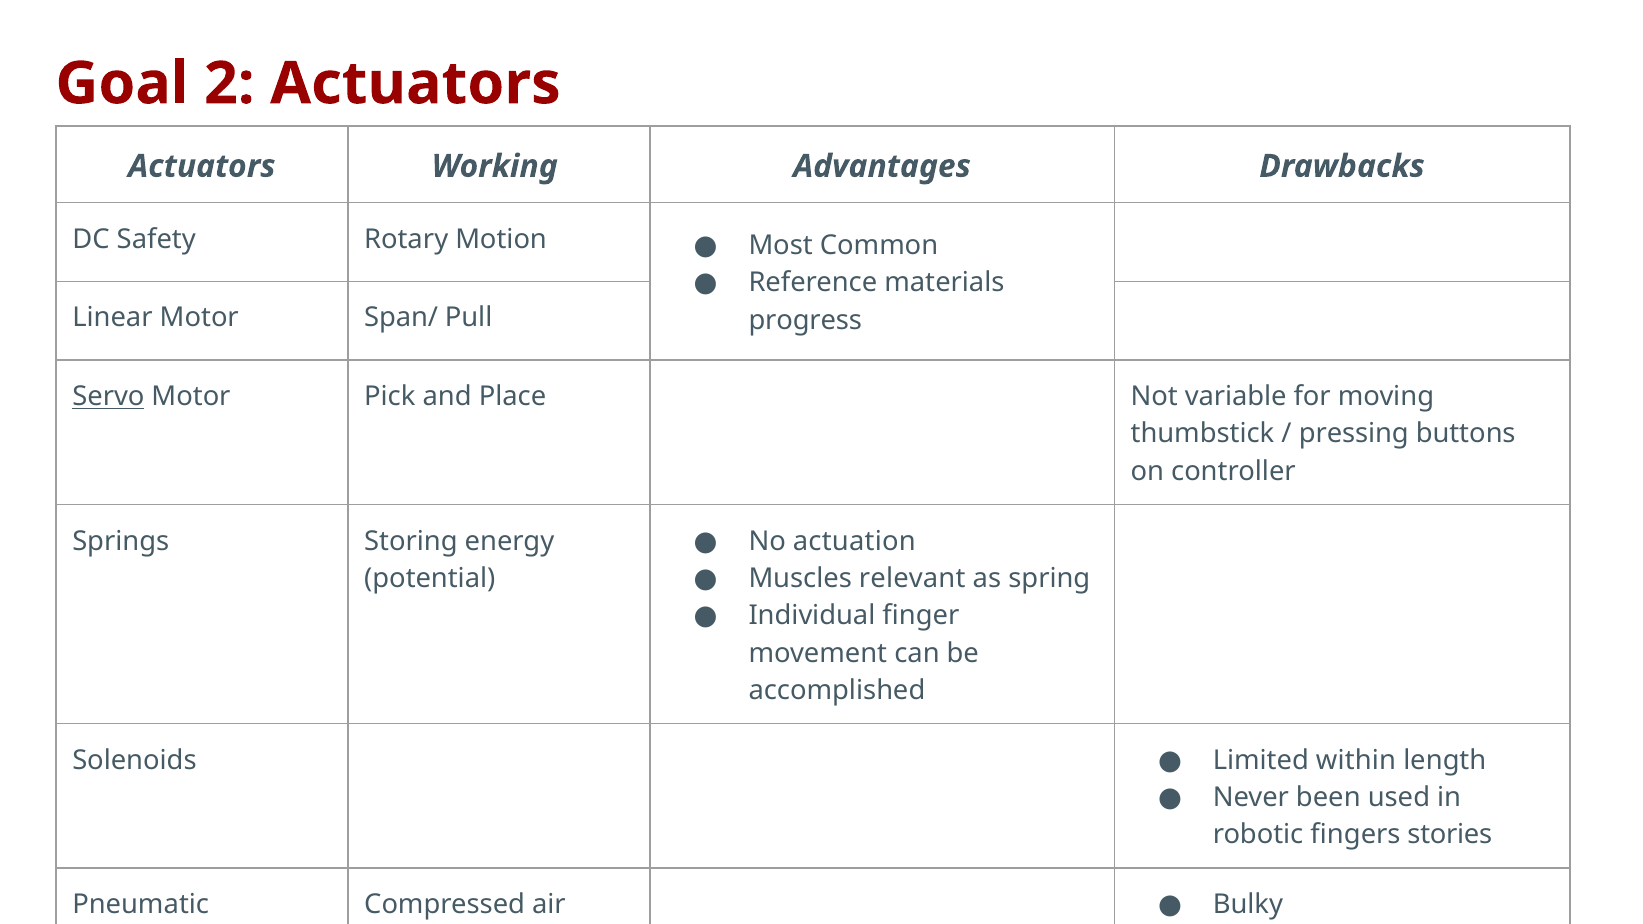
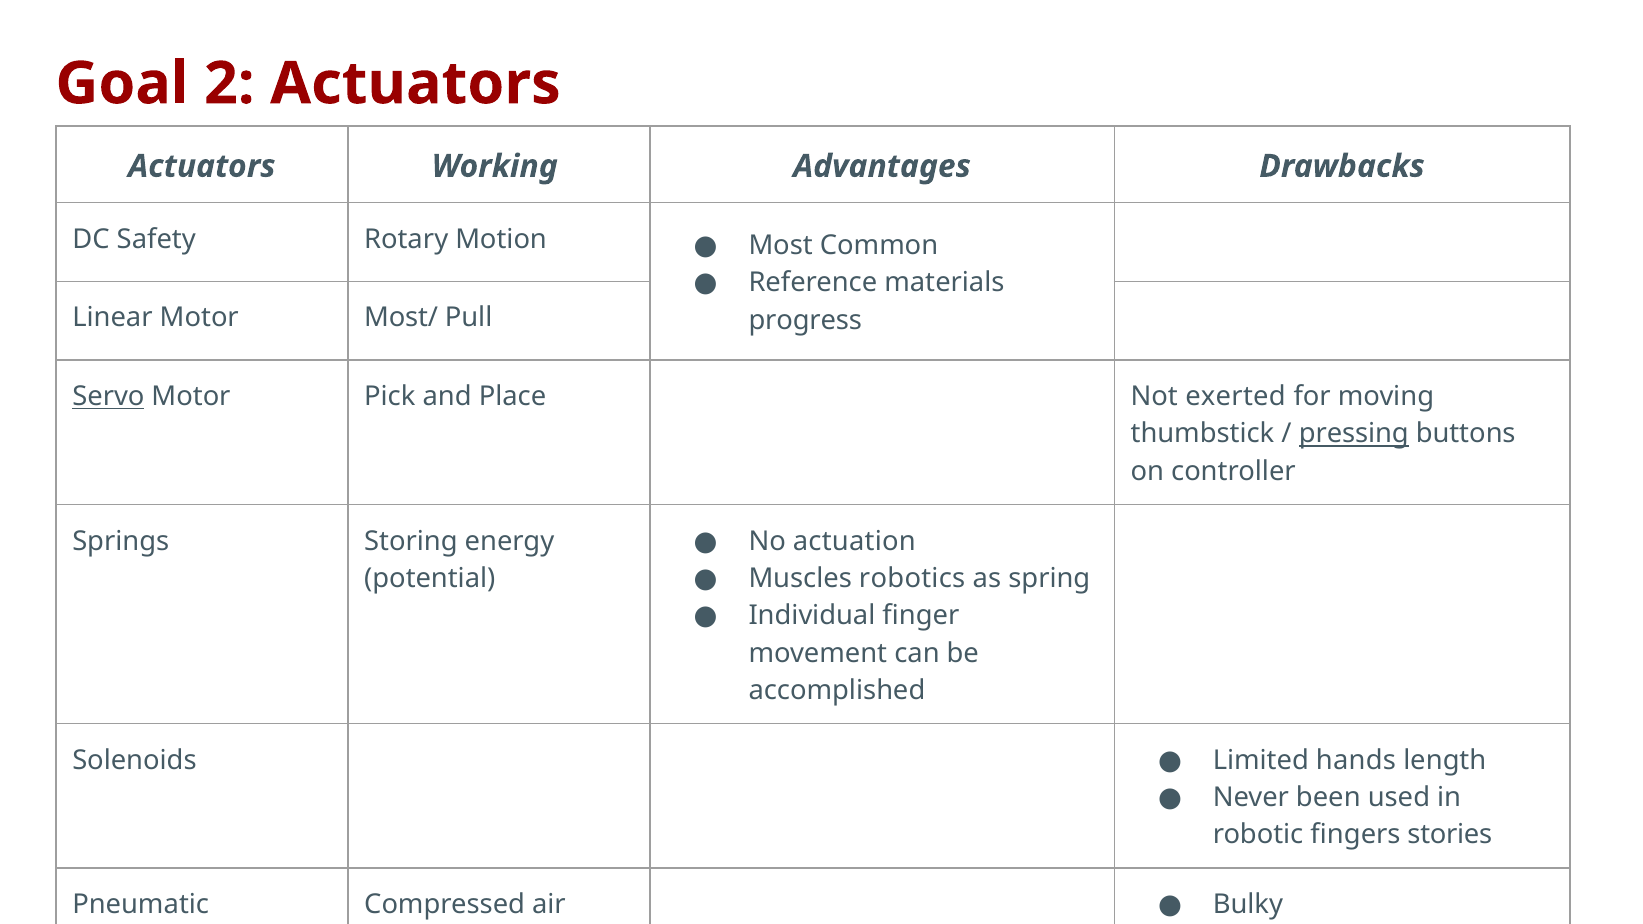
Span/: Span/ -> Most/
variable: variable -> exerted
pressing underline: none -> present
relevant: relevant -> robotics
within: within -> hands
